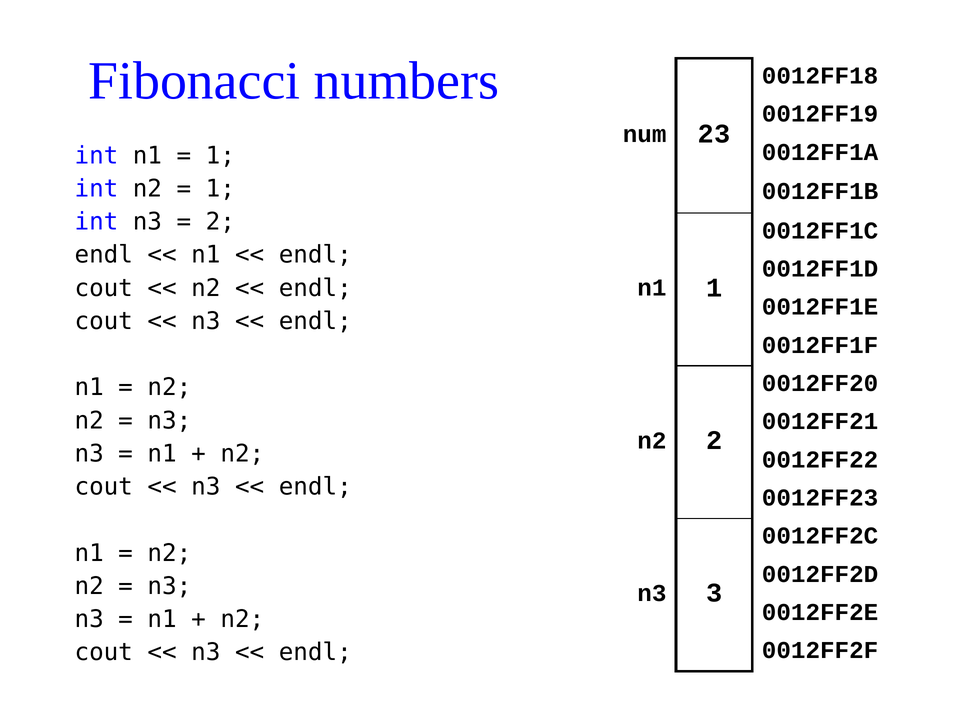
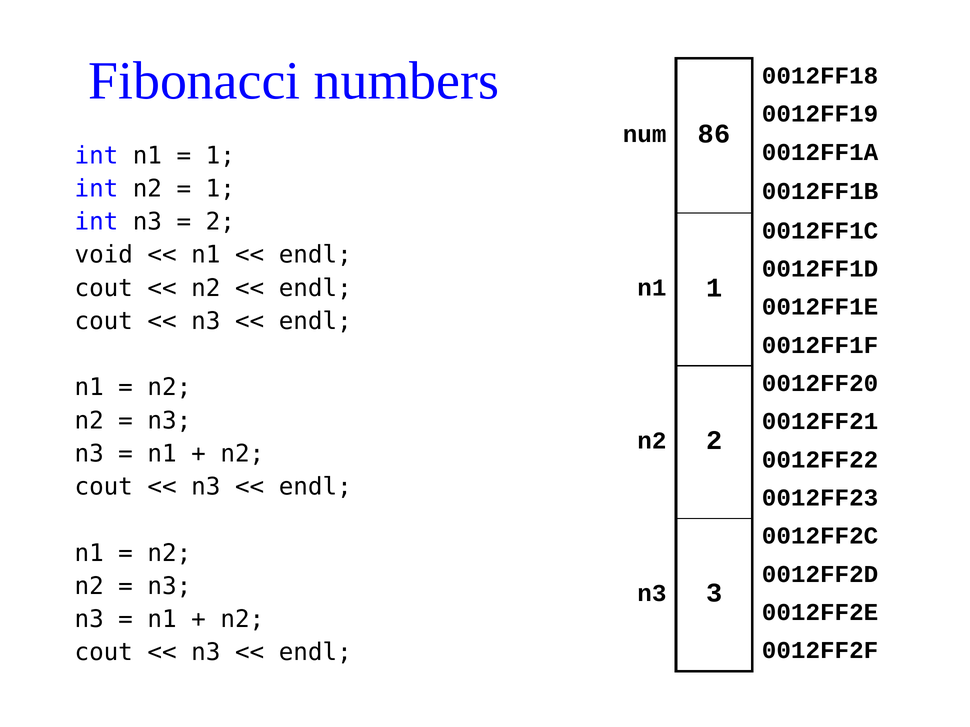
23: 23 -> 86
endl at (104, 255): endl -> void
